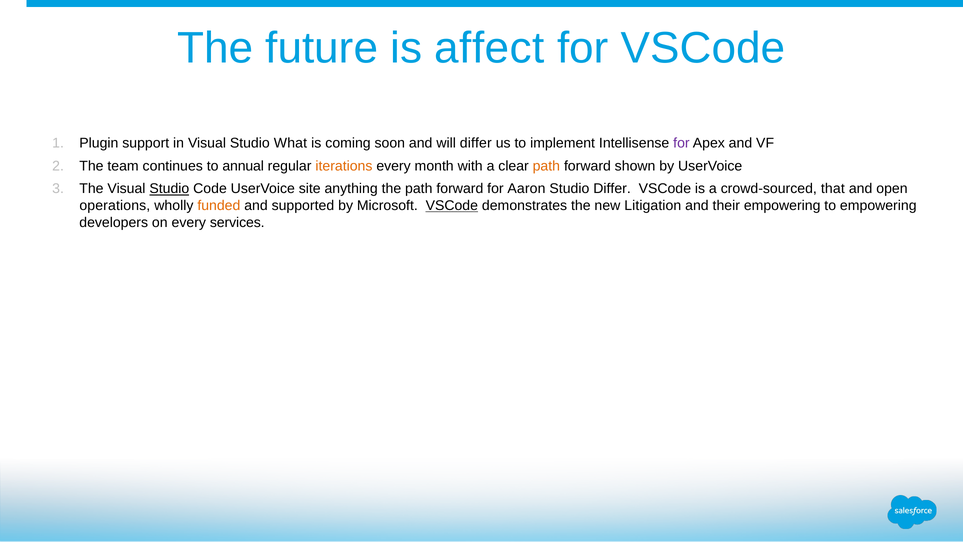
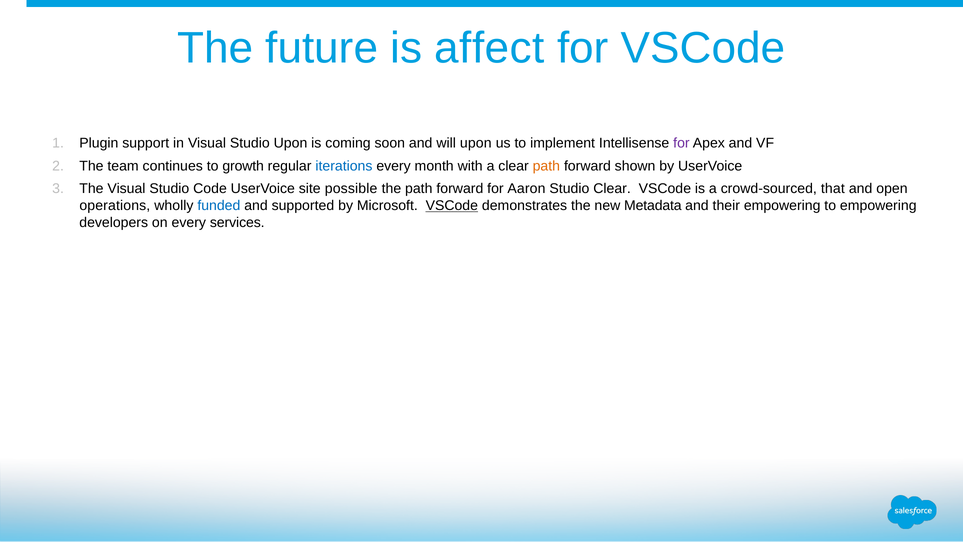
Studio What: What -> Upon
will differ: differ -> upon
annual: annual -> growth
iterations colour: orange -> blue
Studio at (169, 189) underline: present -> none
anything: anything -> possible
Studio Differ: Differ -> Clear
funded colour: orange -> blue
Litigation: Litigation -> Metadata
